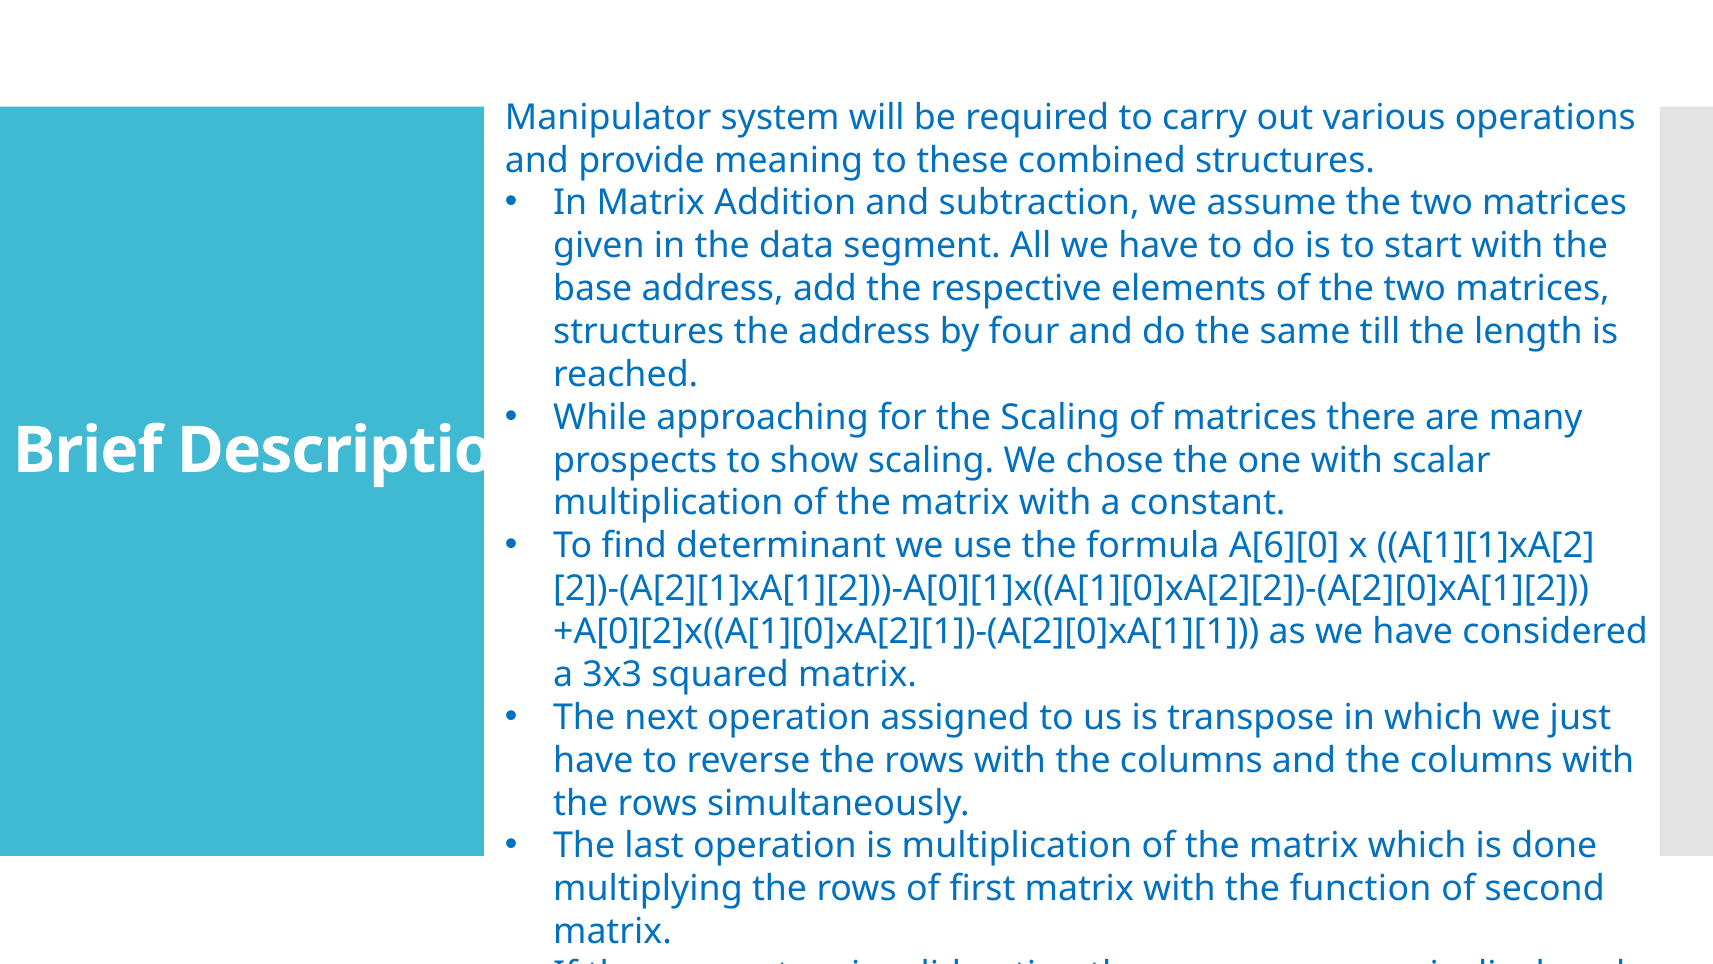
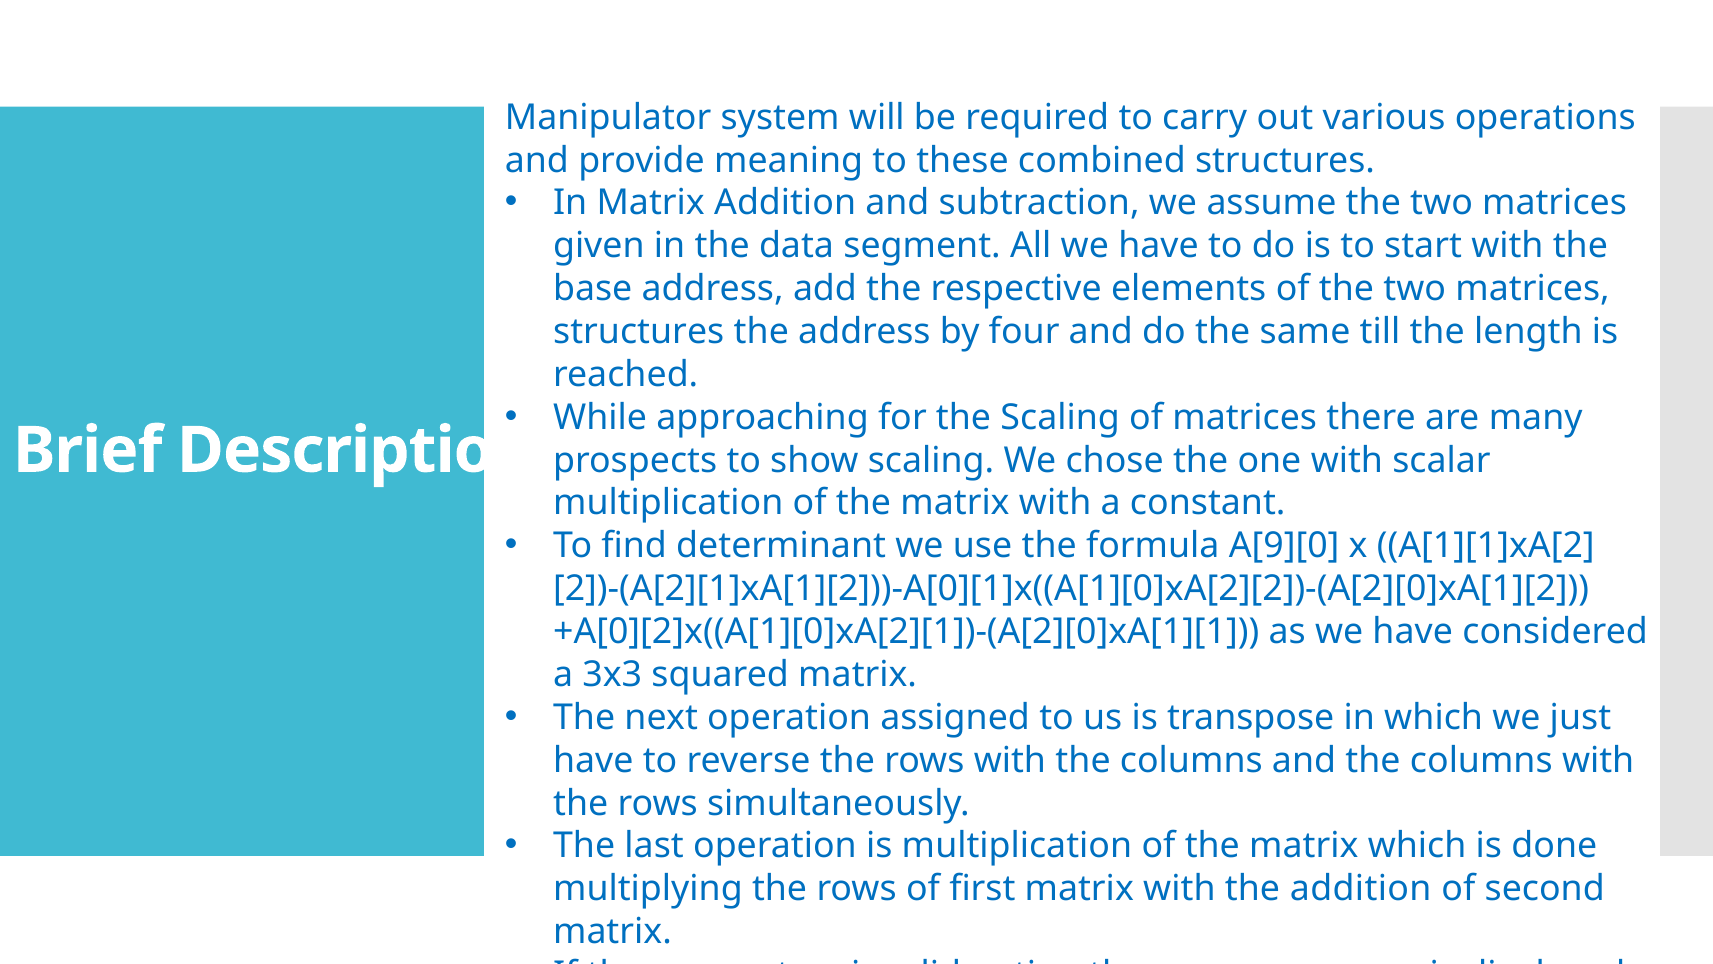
A[6][0: A[6][0 -> A[9][0
the function: function -> addition
